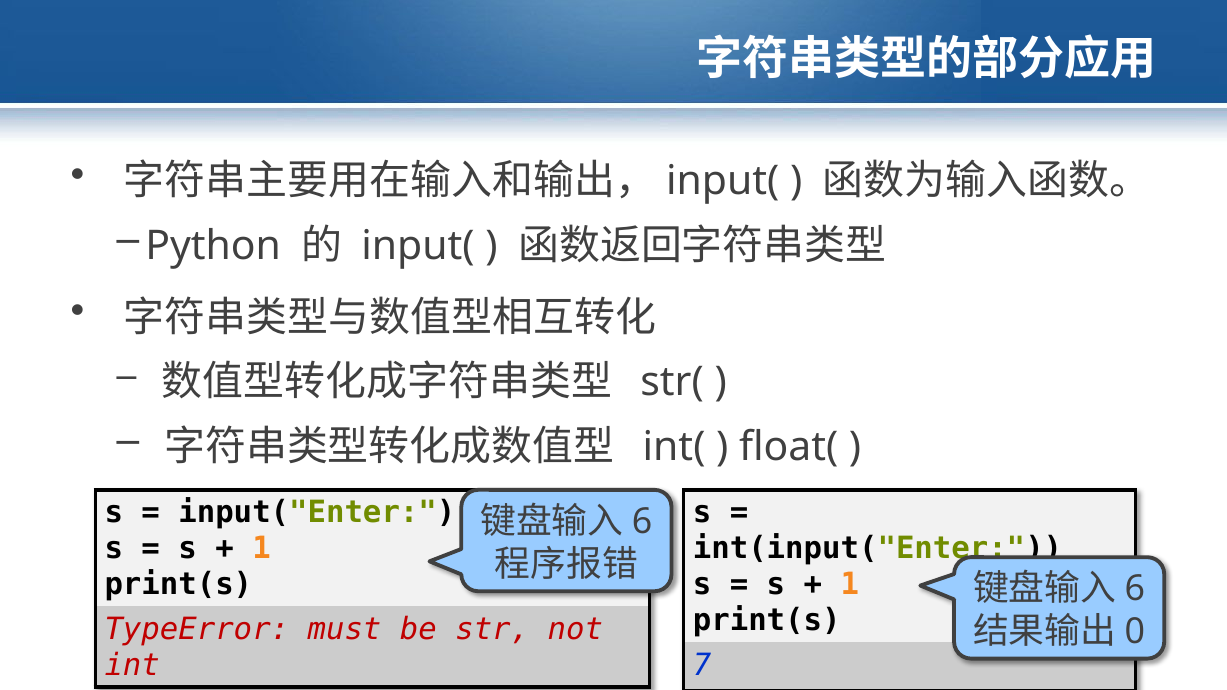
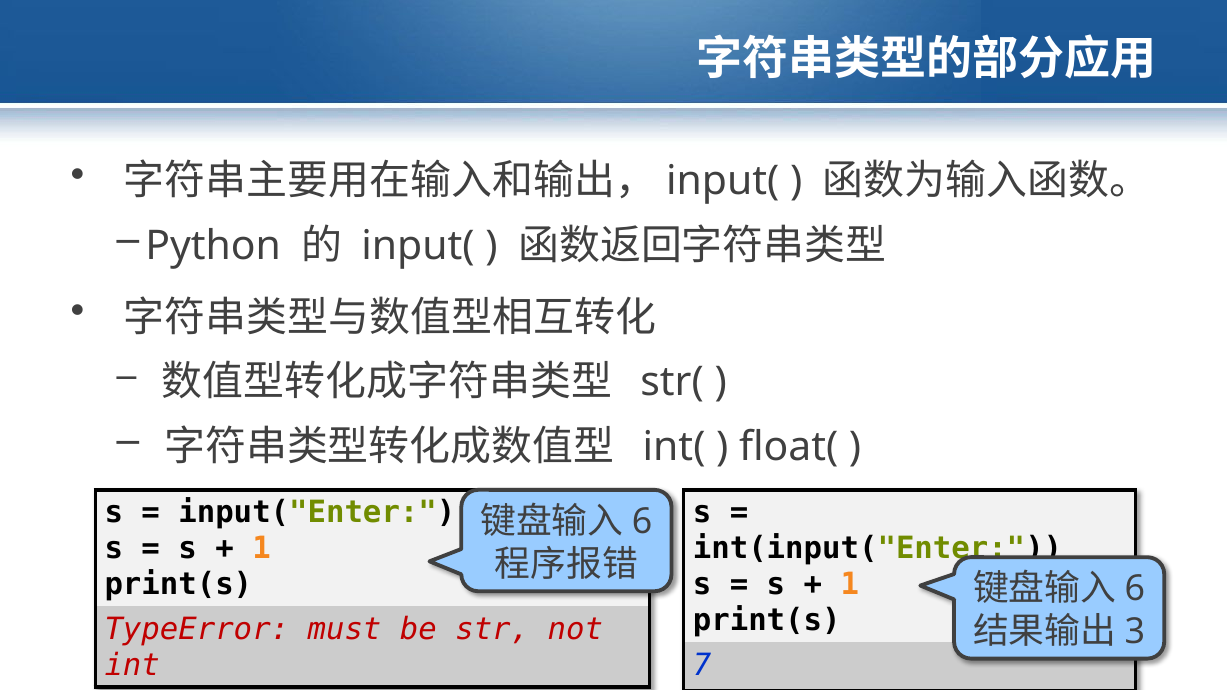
0: 0 -> 3
